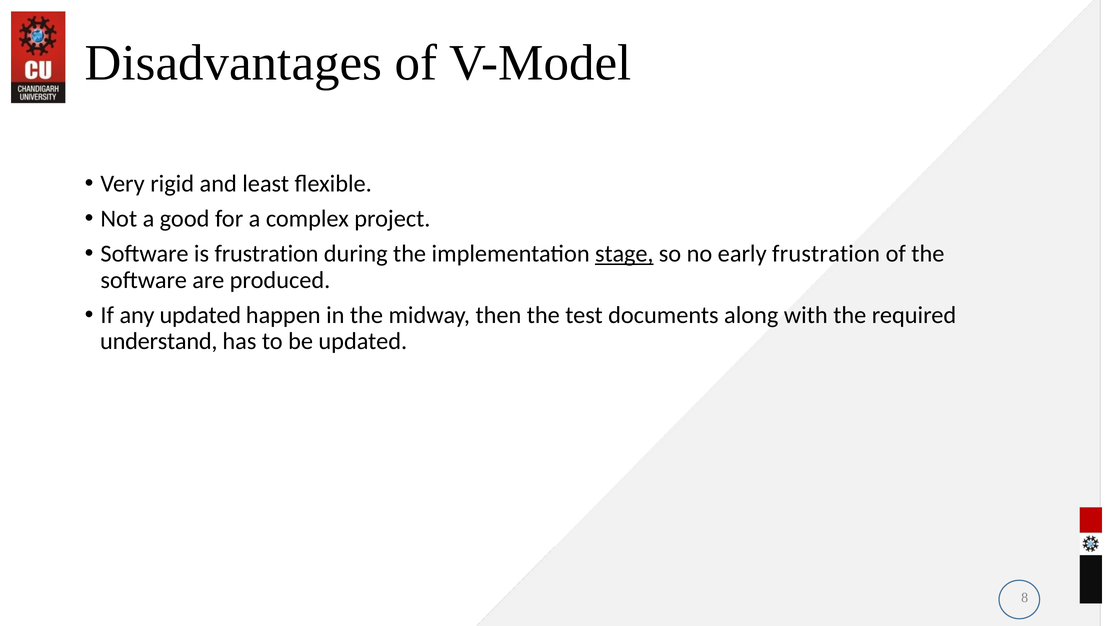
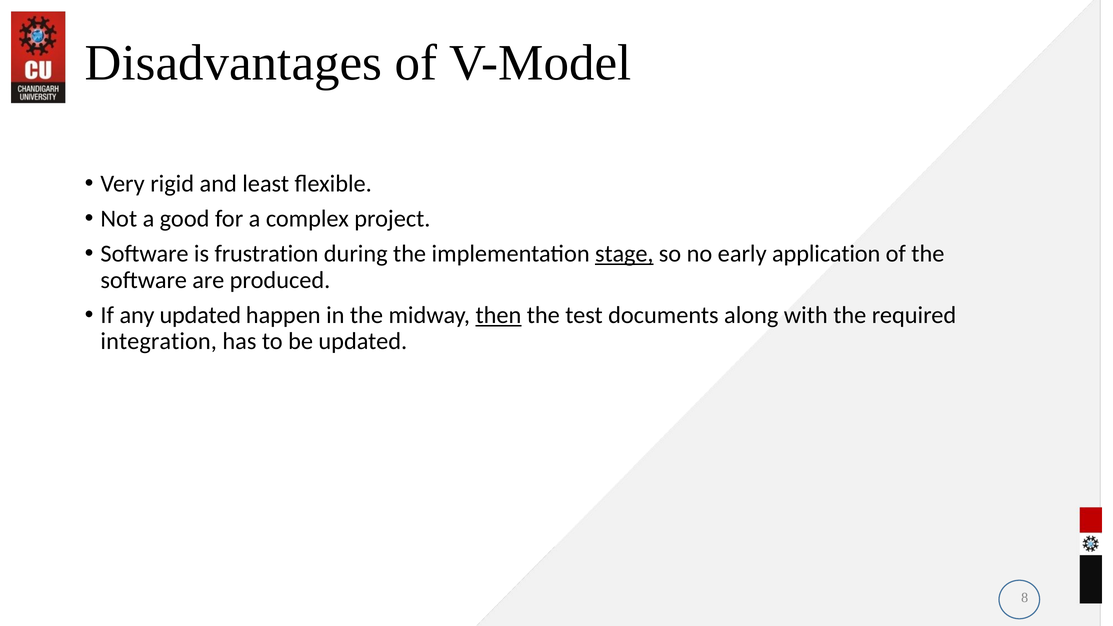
early frustration: frustration -> application
then underline: none -> present
understand: understand -> integration
